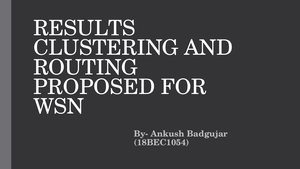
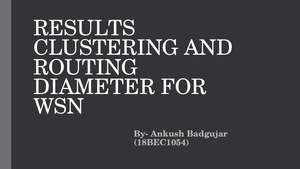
PROPOSED: PROPOSED -> DIAMETER
